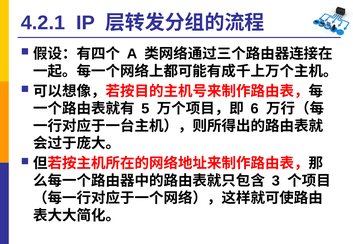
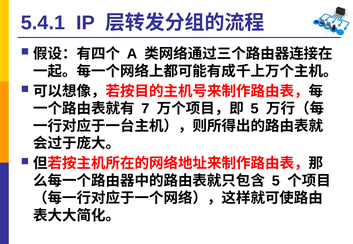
4.2.1: 4.2.1 -> 5.4.1
5: 5 -> 7
6 at (255, 109): 6 -> 5
3 at (276, 181): 3 -> 5
